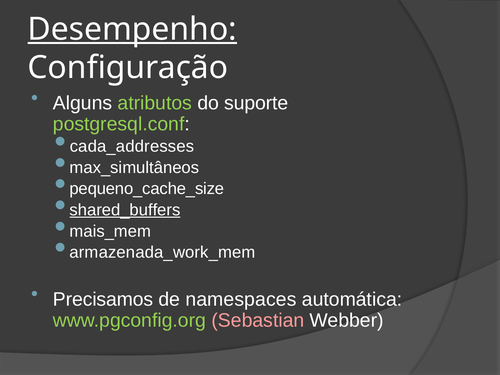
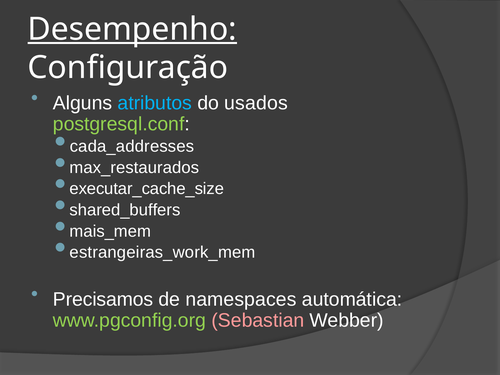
atributos colour: light green -> light blue
suporte: suporte -> usados
max_simultâneos: max_simultâneos -> max_restaurados
pequeno_cache_size: pequeno_cache_size -> executar_cache_size
shared_buffers underline: present -> none
armazenada_work_mem: armazenada_work_mem -> estrangeiras_work_mem
